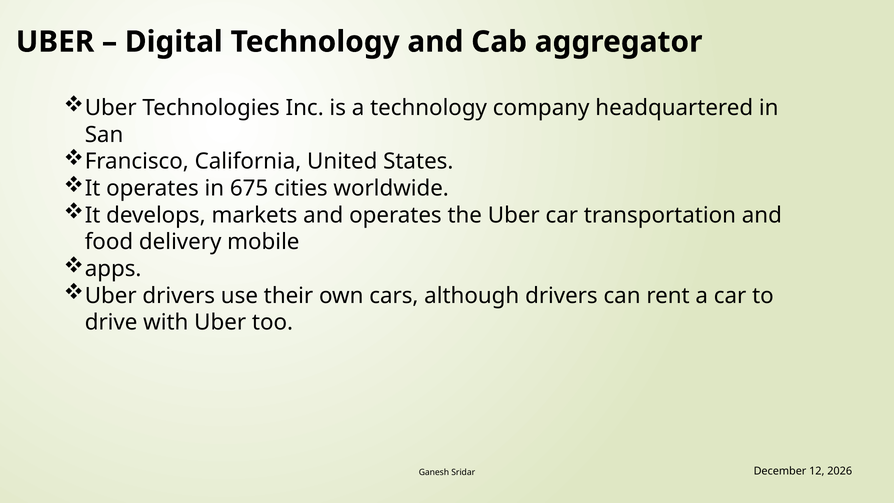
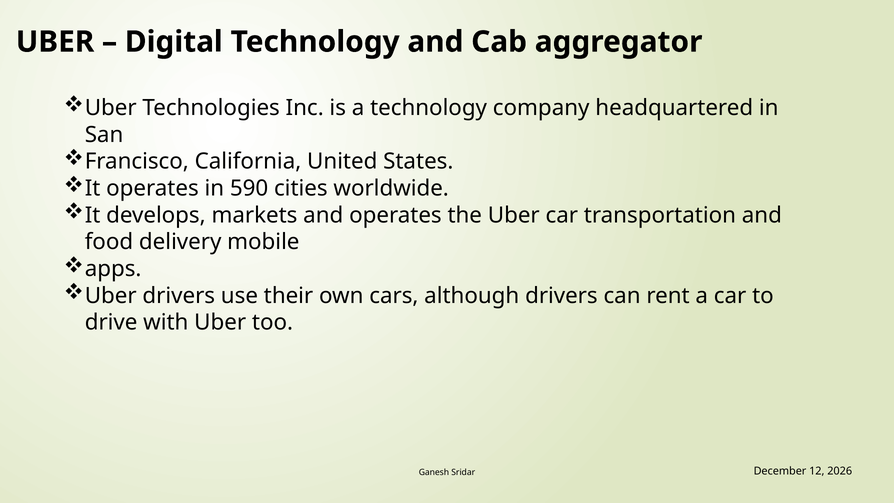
675: 675 -> 590
